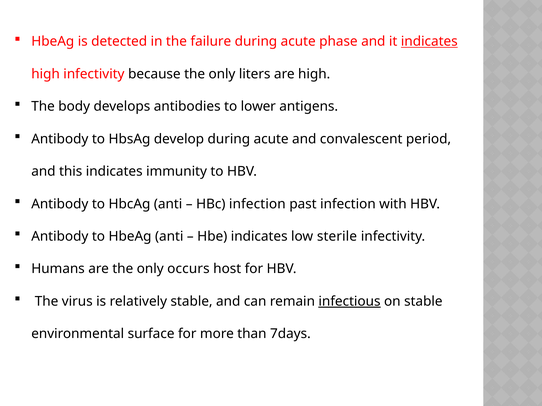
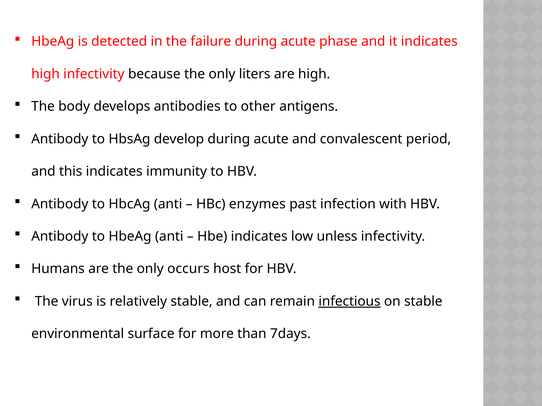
indicates at (429, 42) underline: present -> none
lower: lower -> other
HBc infection: infection -> enzymes
sterile: sterile -> unless
